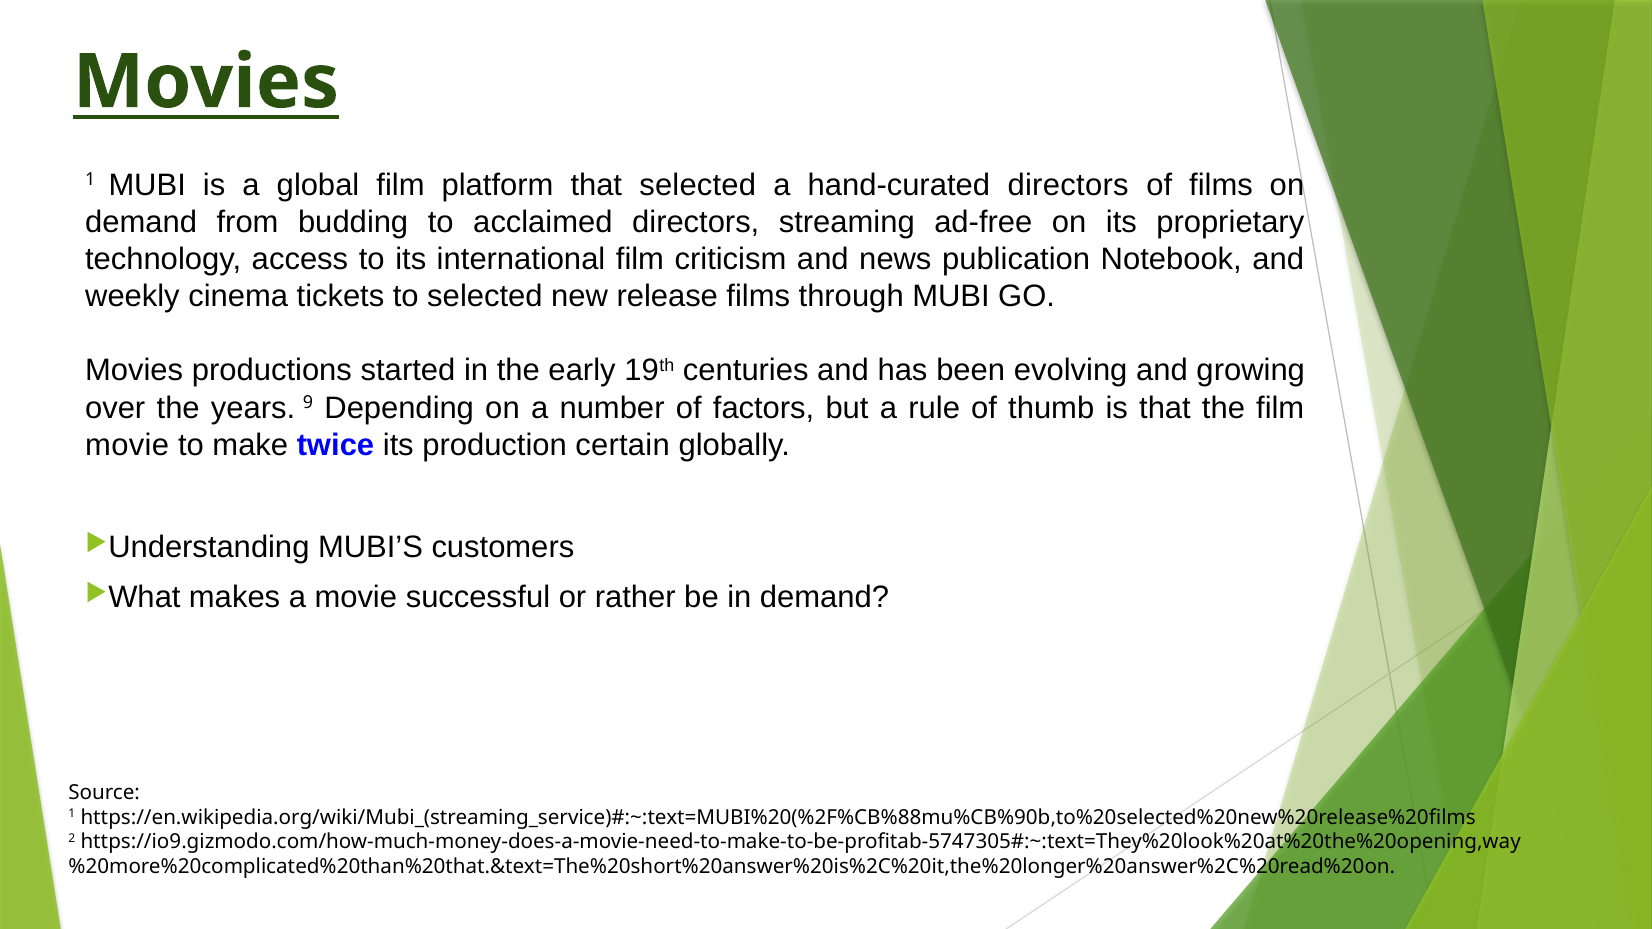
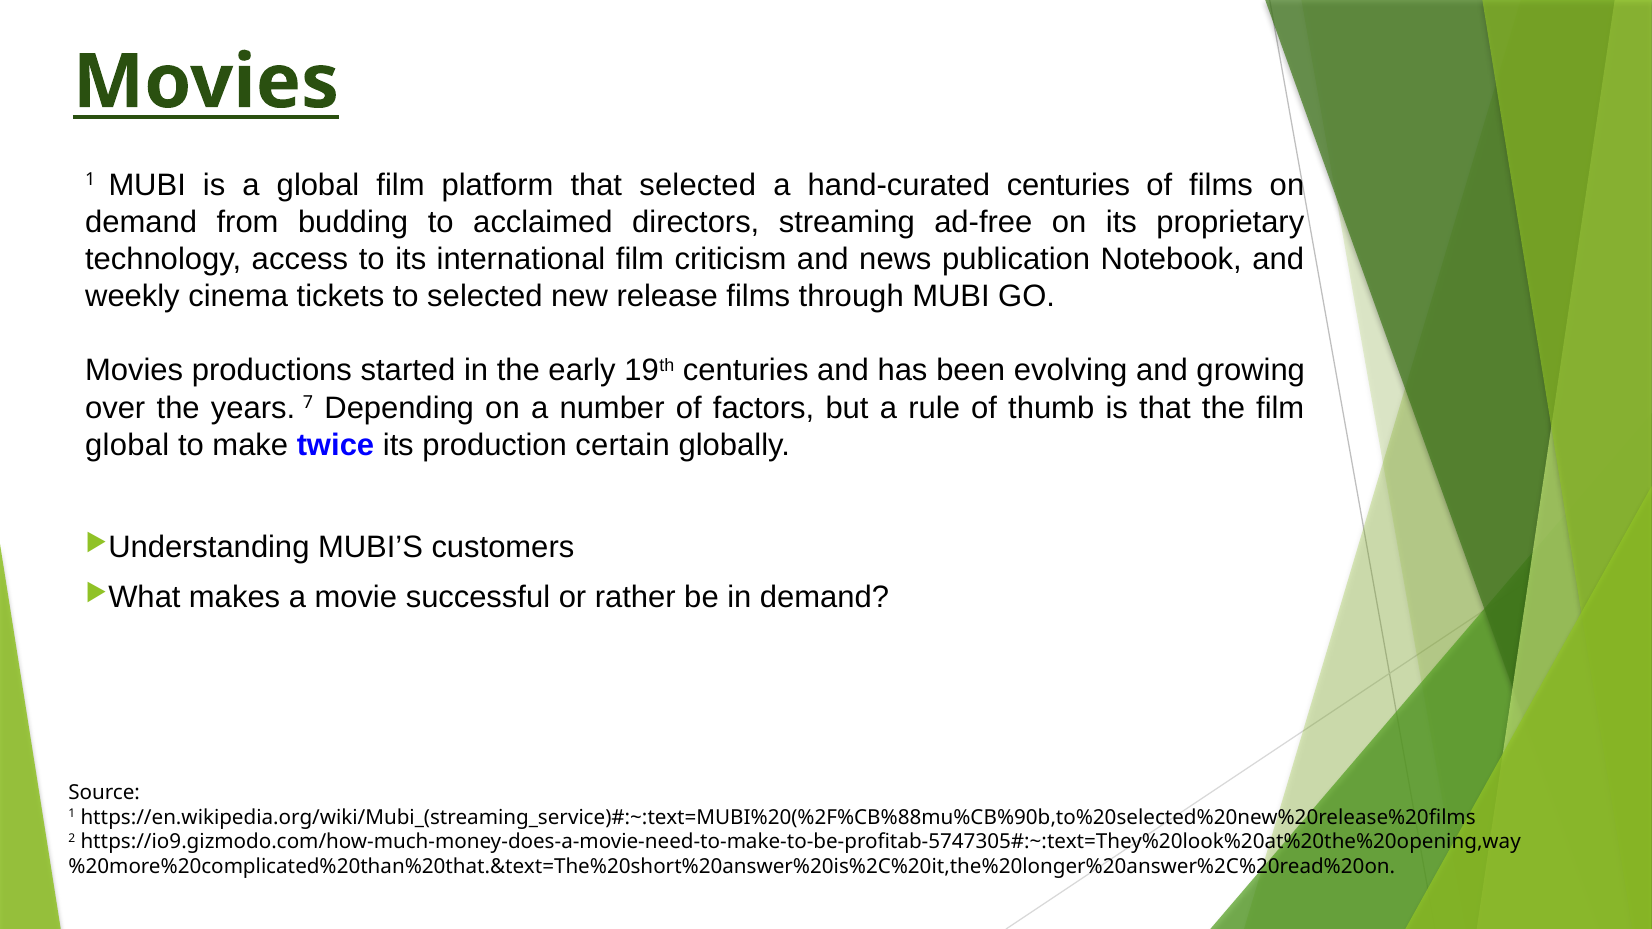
hand-curated directors: directors -> centuries
9: 9 -> 7
movie at (127, 445): movie -> global
